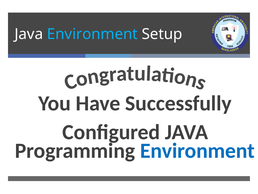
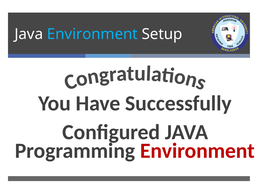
Environment at (197, 150) colour: blue -> red
